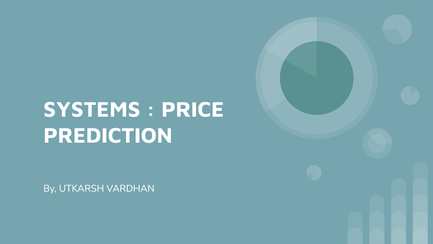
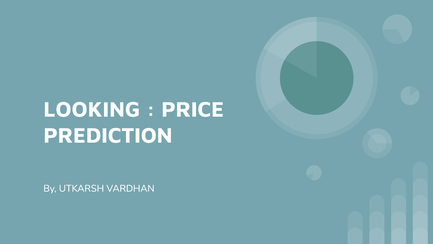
SYSTEMS: SYSTEMS -> LOOKING
